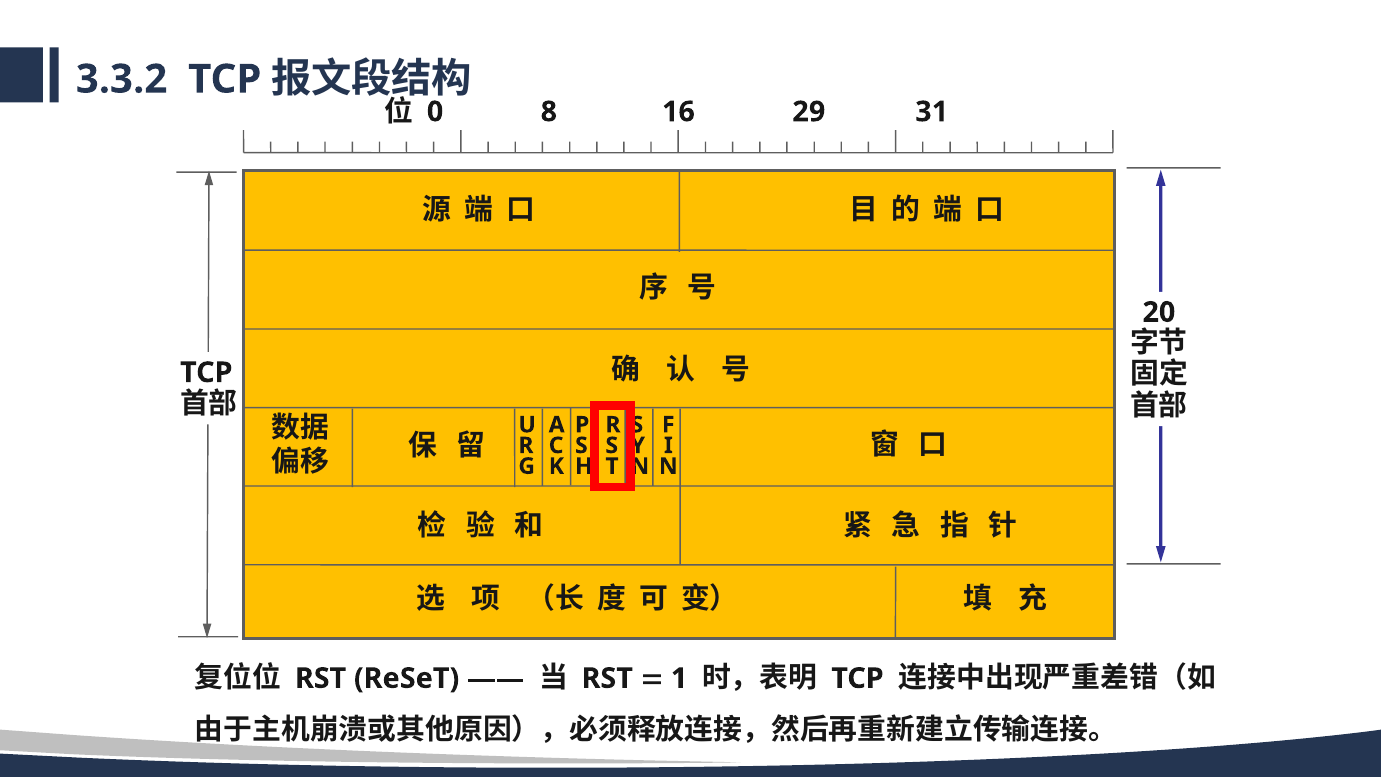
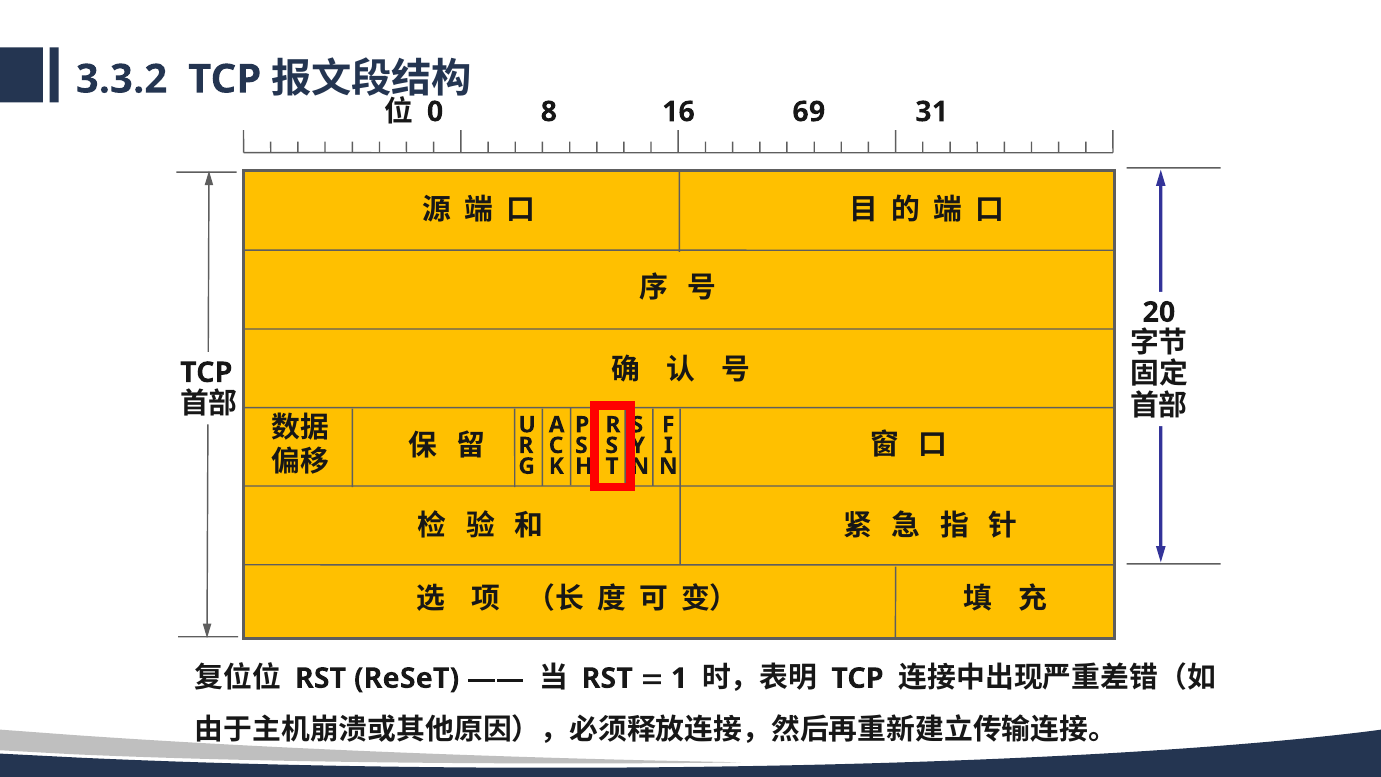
29: 29 -> 69
